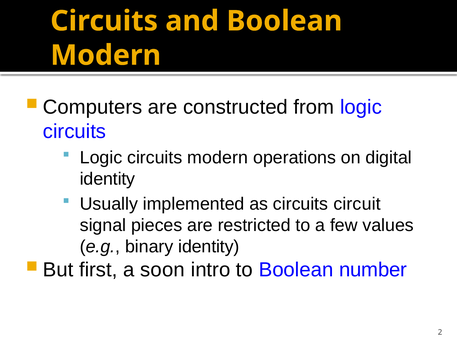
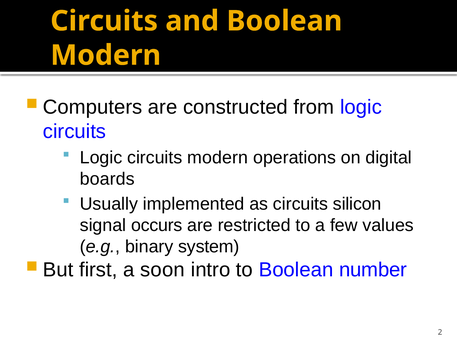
identity at (108, 179): identity -> boards
circuit: circuit -> silicon
pieces: pieces -> occurs
binary identity: identity -> system
